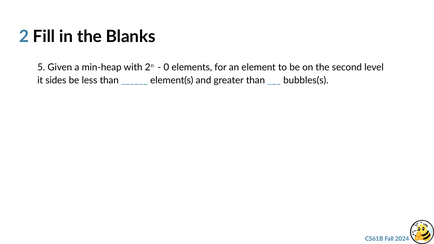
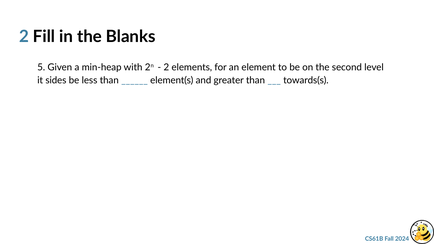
0 at (166, 67): 0 -> 2
bubbles(s: bubbles(s -> towards(s
